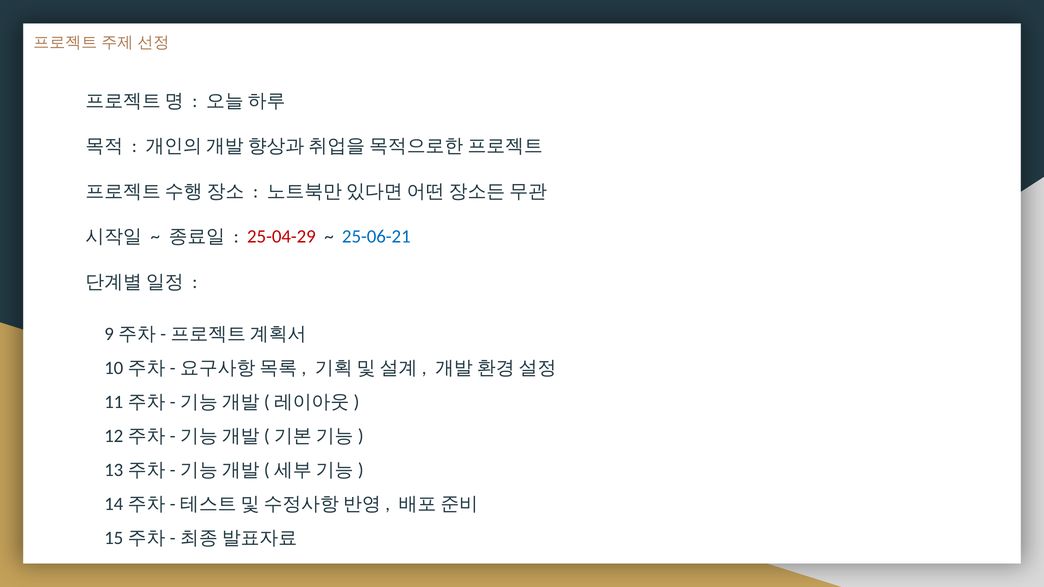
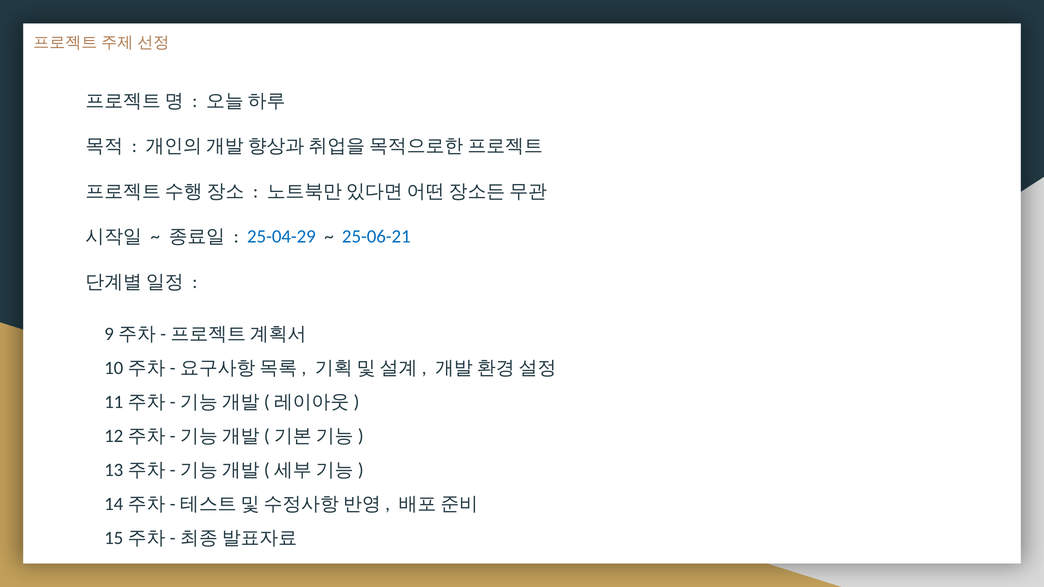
25-04-29 colour: red -> blue
